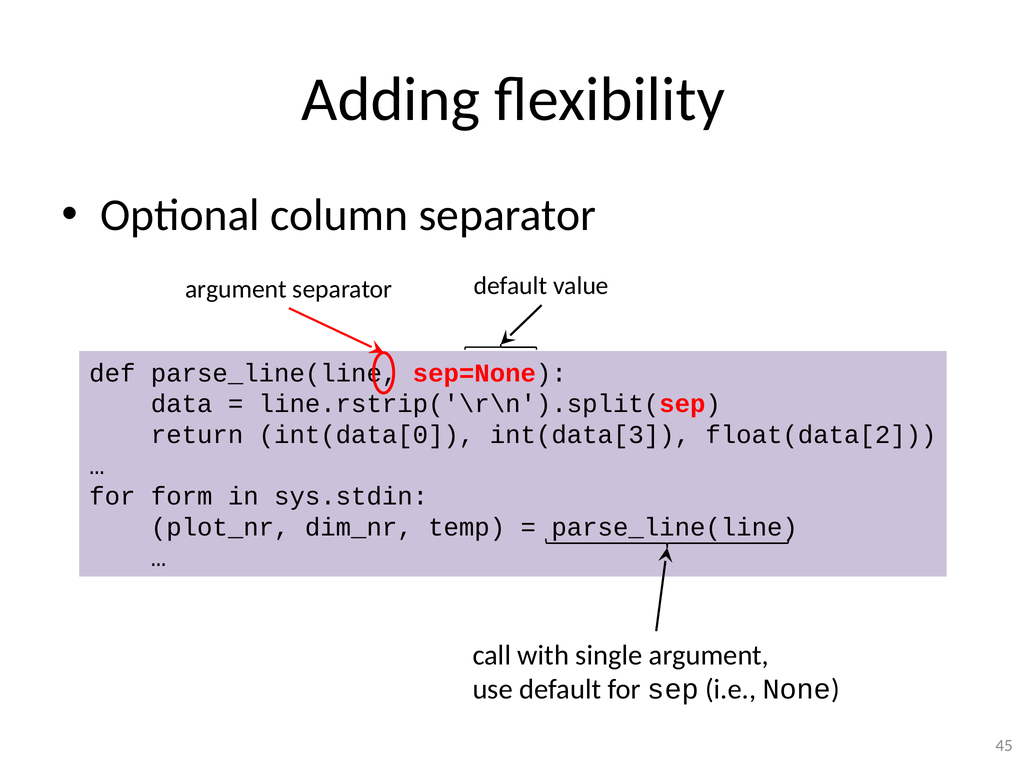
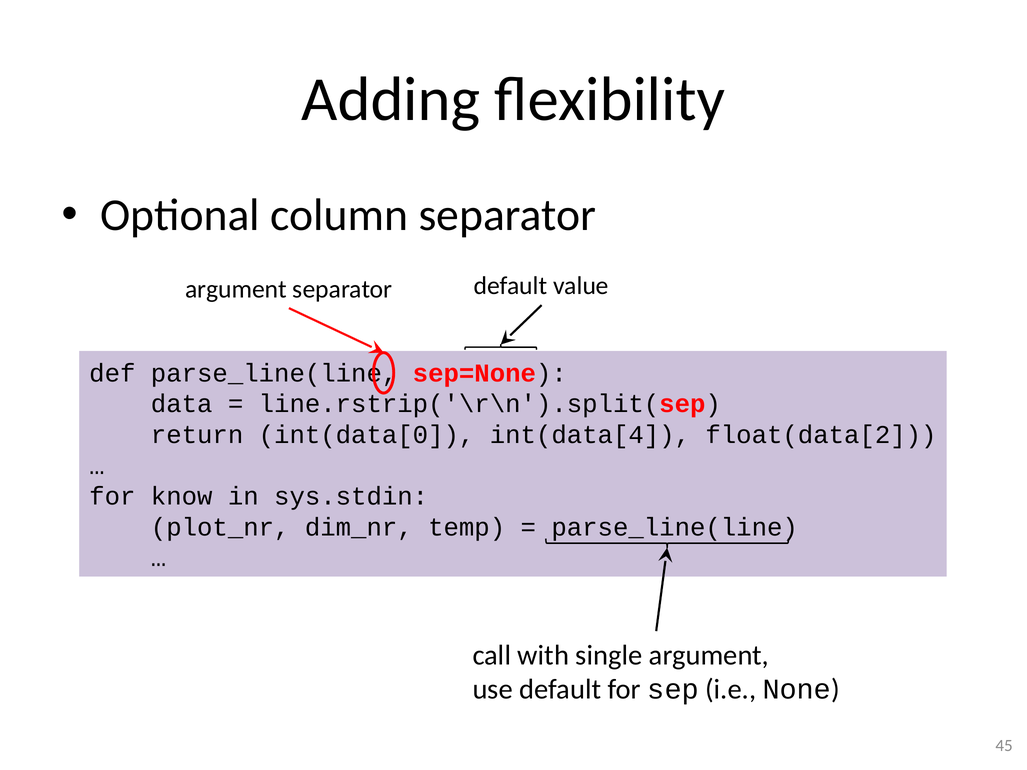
int(data[3: int(data[3 -> int(data[4
form: form -> know
